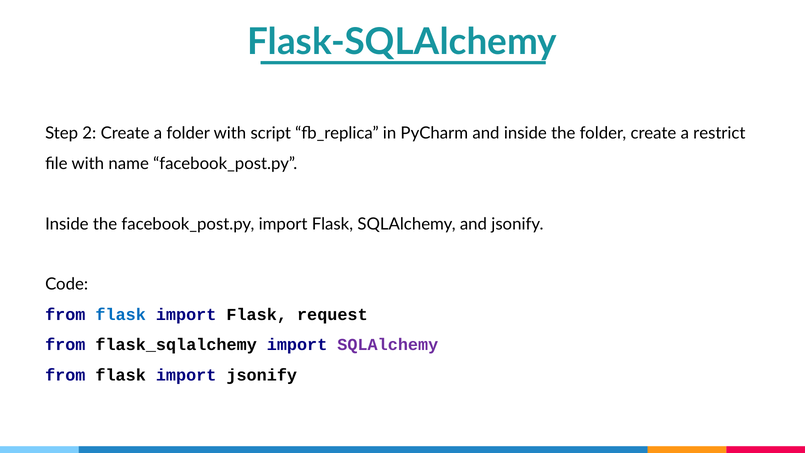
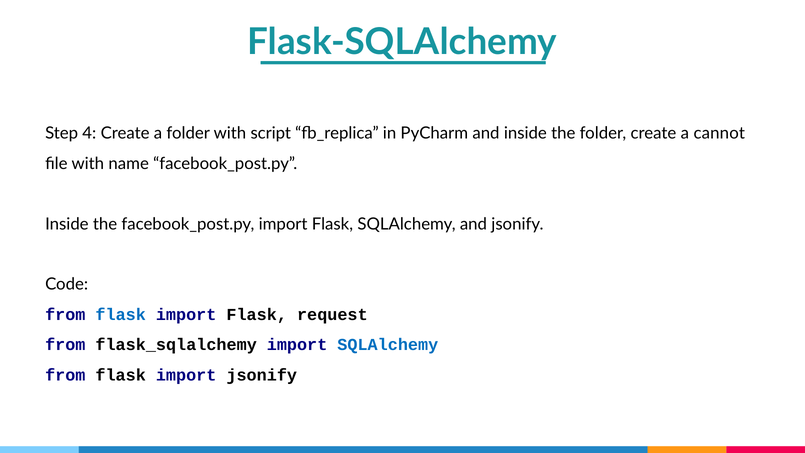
2: 2 -> 4
restrict: restrict -> cannot
SQLAlchemy at (388, 345) colour: purple -> blue
